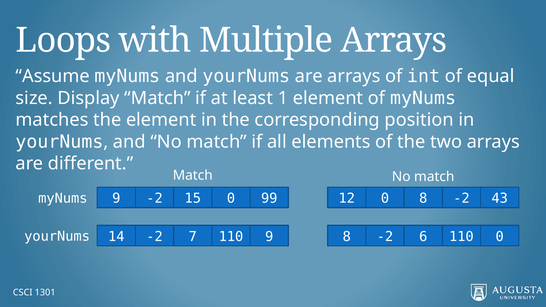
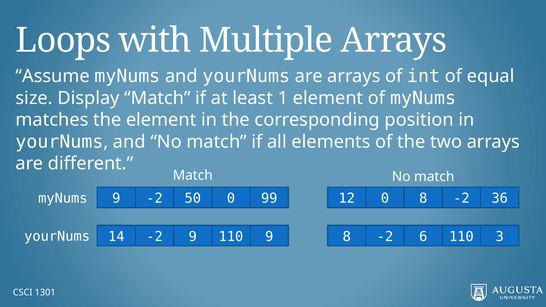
15: 15 -> 50
43: 43 -> 36
-2 7: 7 -> 9
110 0: 0 -> 3
